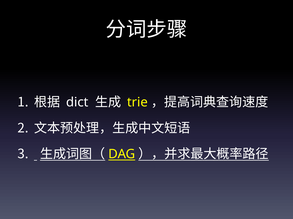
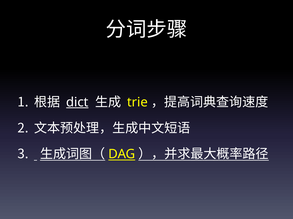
dict underline: none -> present
